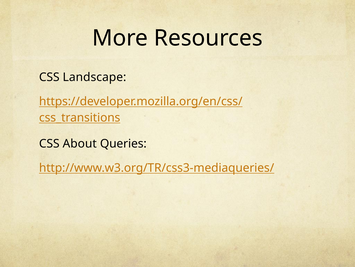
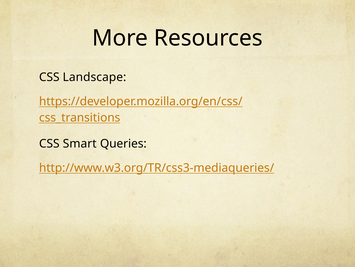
About: About -> Smart
